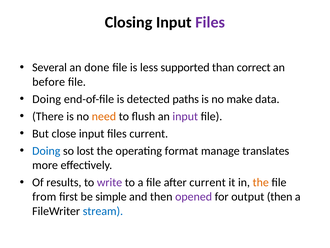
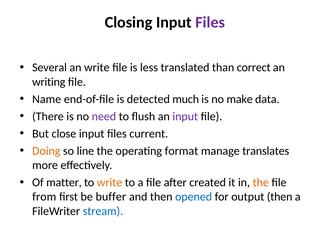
an done: done -> write
supported: supported -> translated
before: before -> writing
Doing at (47, 99): Doing -> Name
paths: paths -> much
need colour: orange -> purple
Doing at (46, 151) colour: blue -> orange
lost: lost -> line
results: results -> matter
write at (110, 182) colour: purple -> orange
after current: current -> created
simple: simple -> buffer
opened colour: purple -> blue
